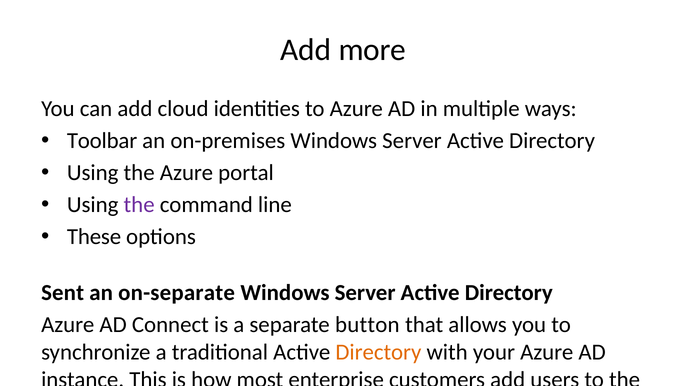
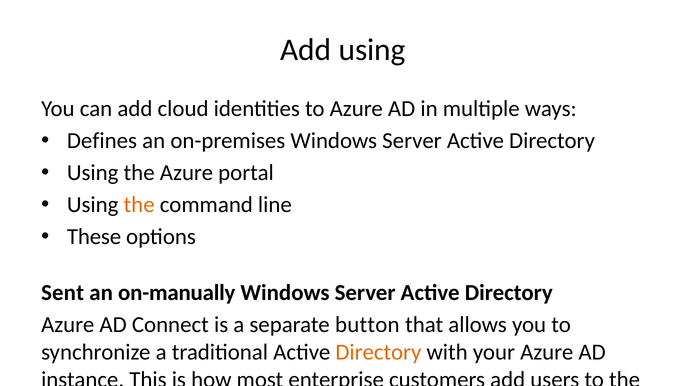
Add more: more -> using
Toolbar: Toolbar -> Defines
the at (139, 205) colour: purple -> orange
on-separate: on-separate -> on-manually
